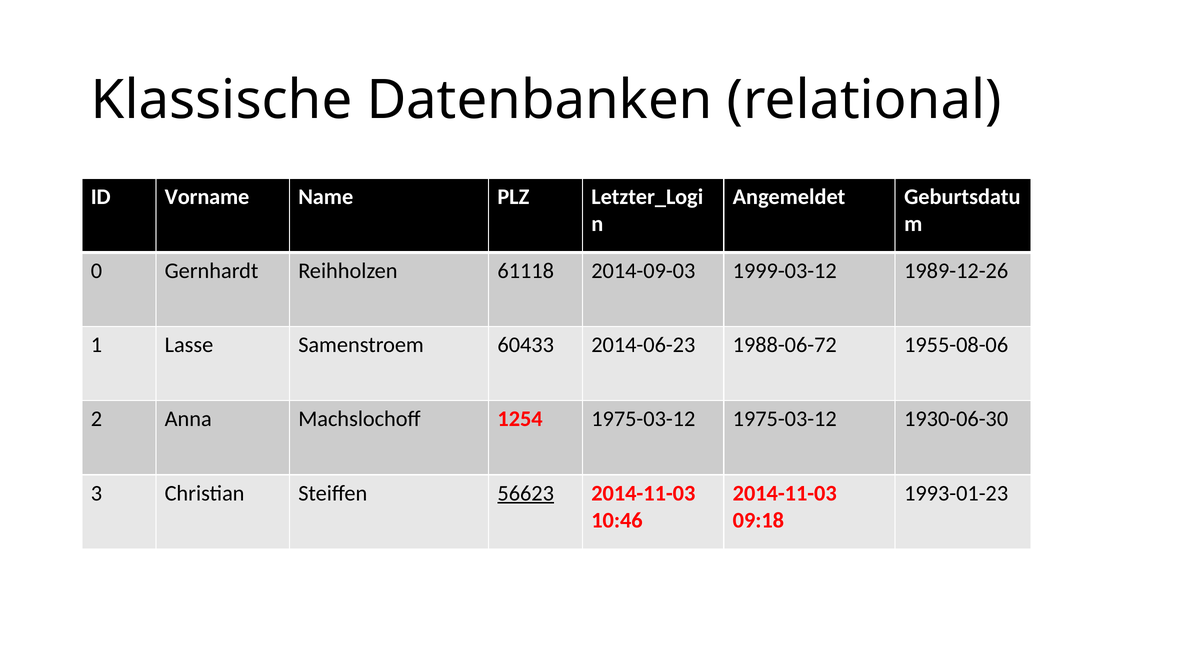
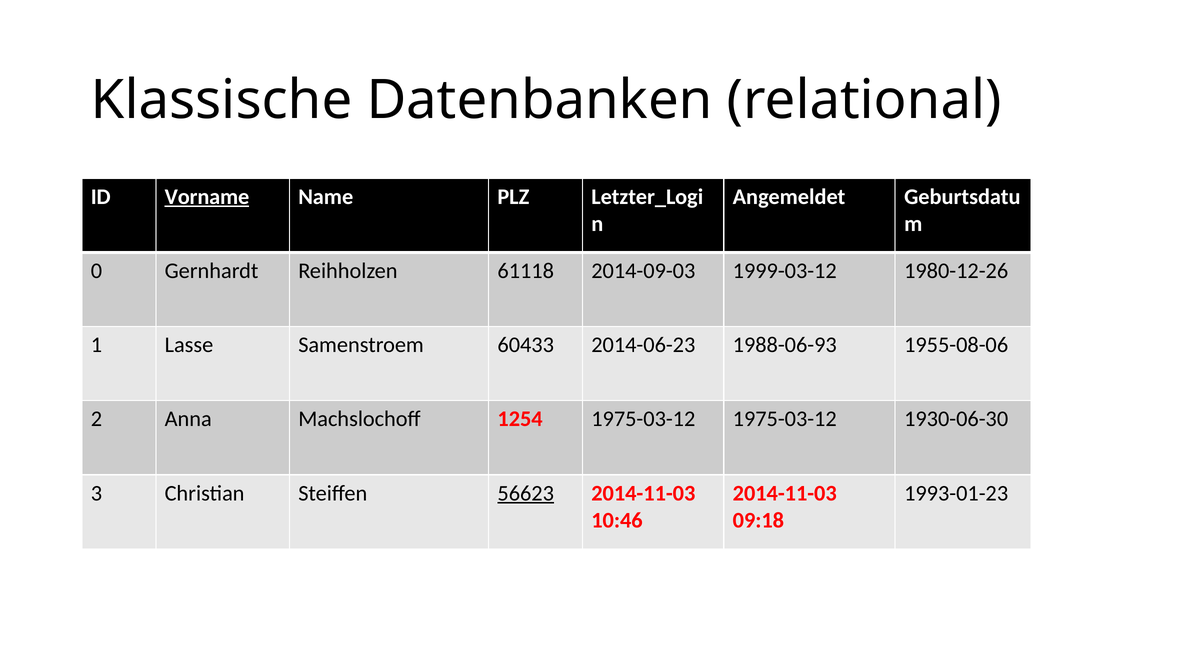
Vorname underline: none -> present
1989-12-26: 1989-12-26 -> 1980-12-26
1988-06-72: 1988-06-72 -> 1988-06-93
